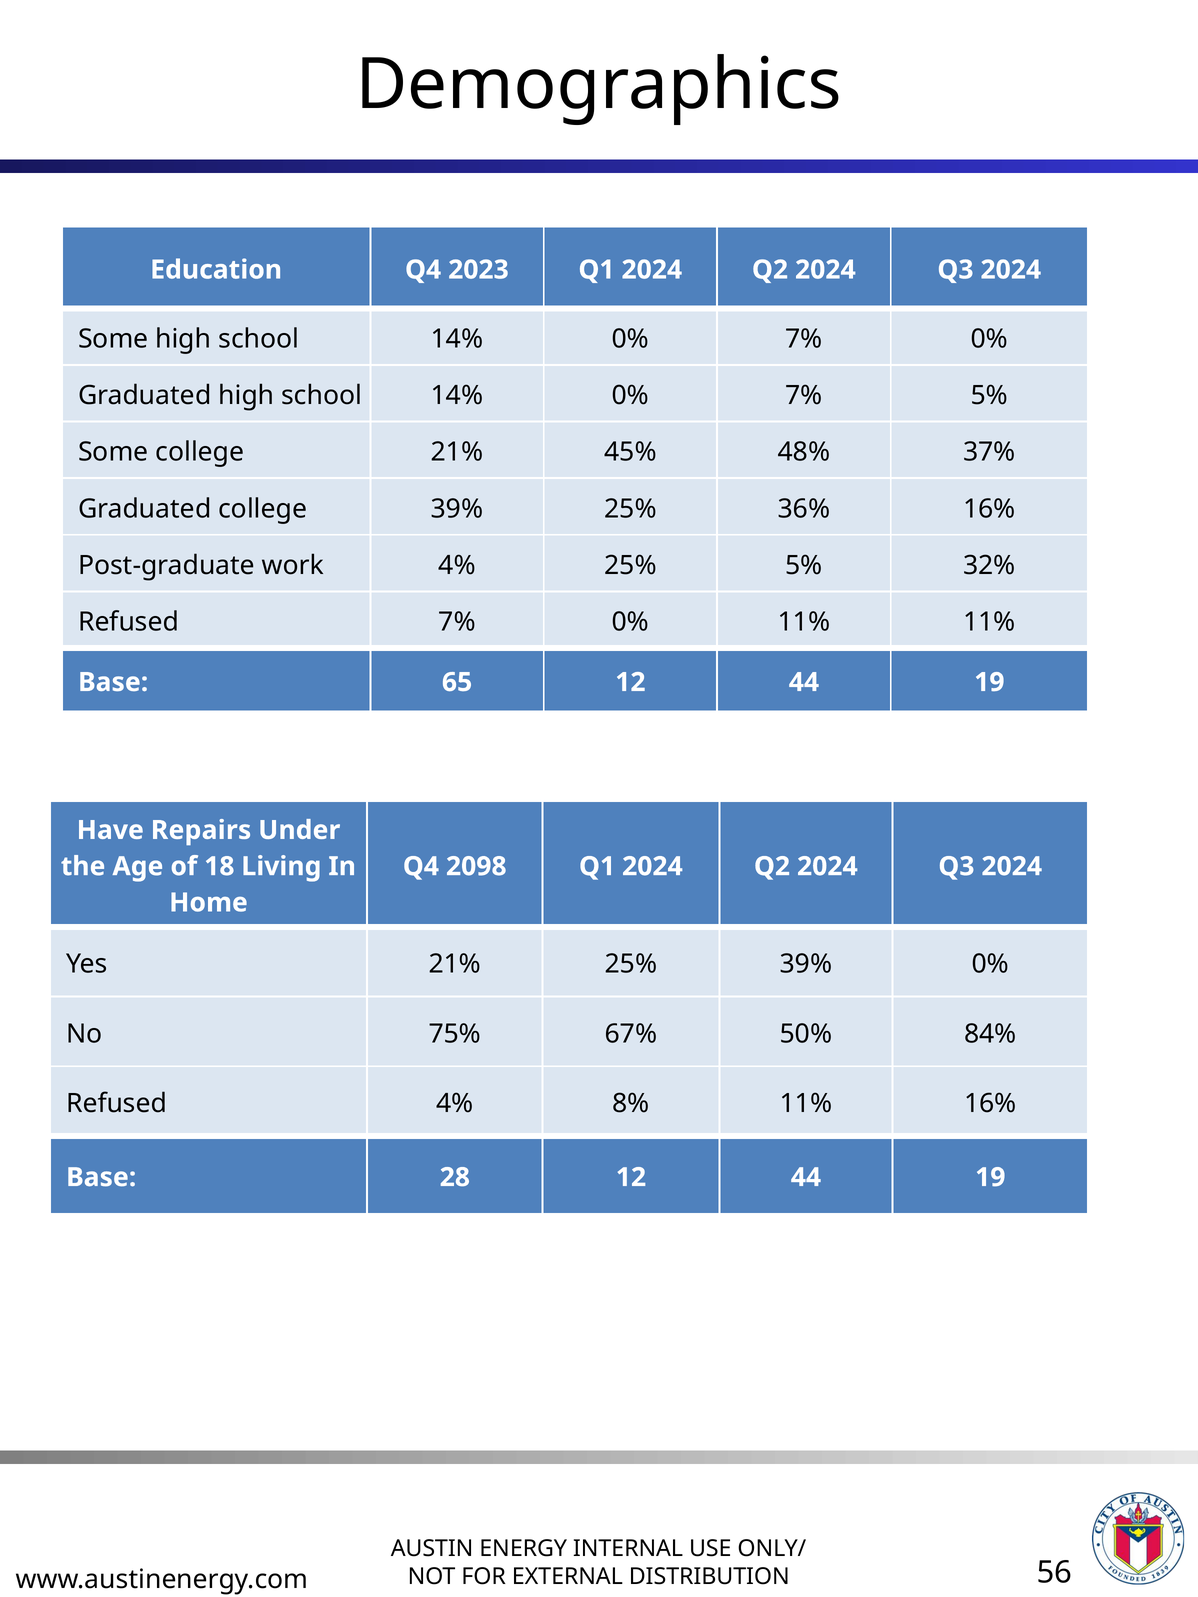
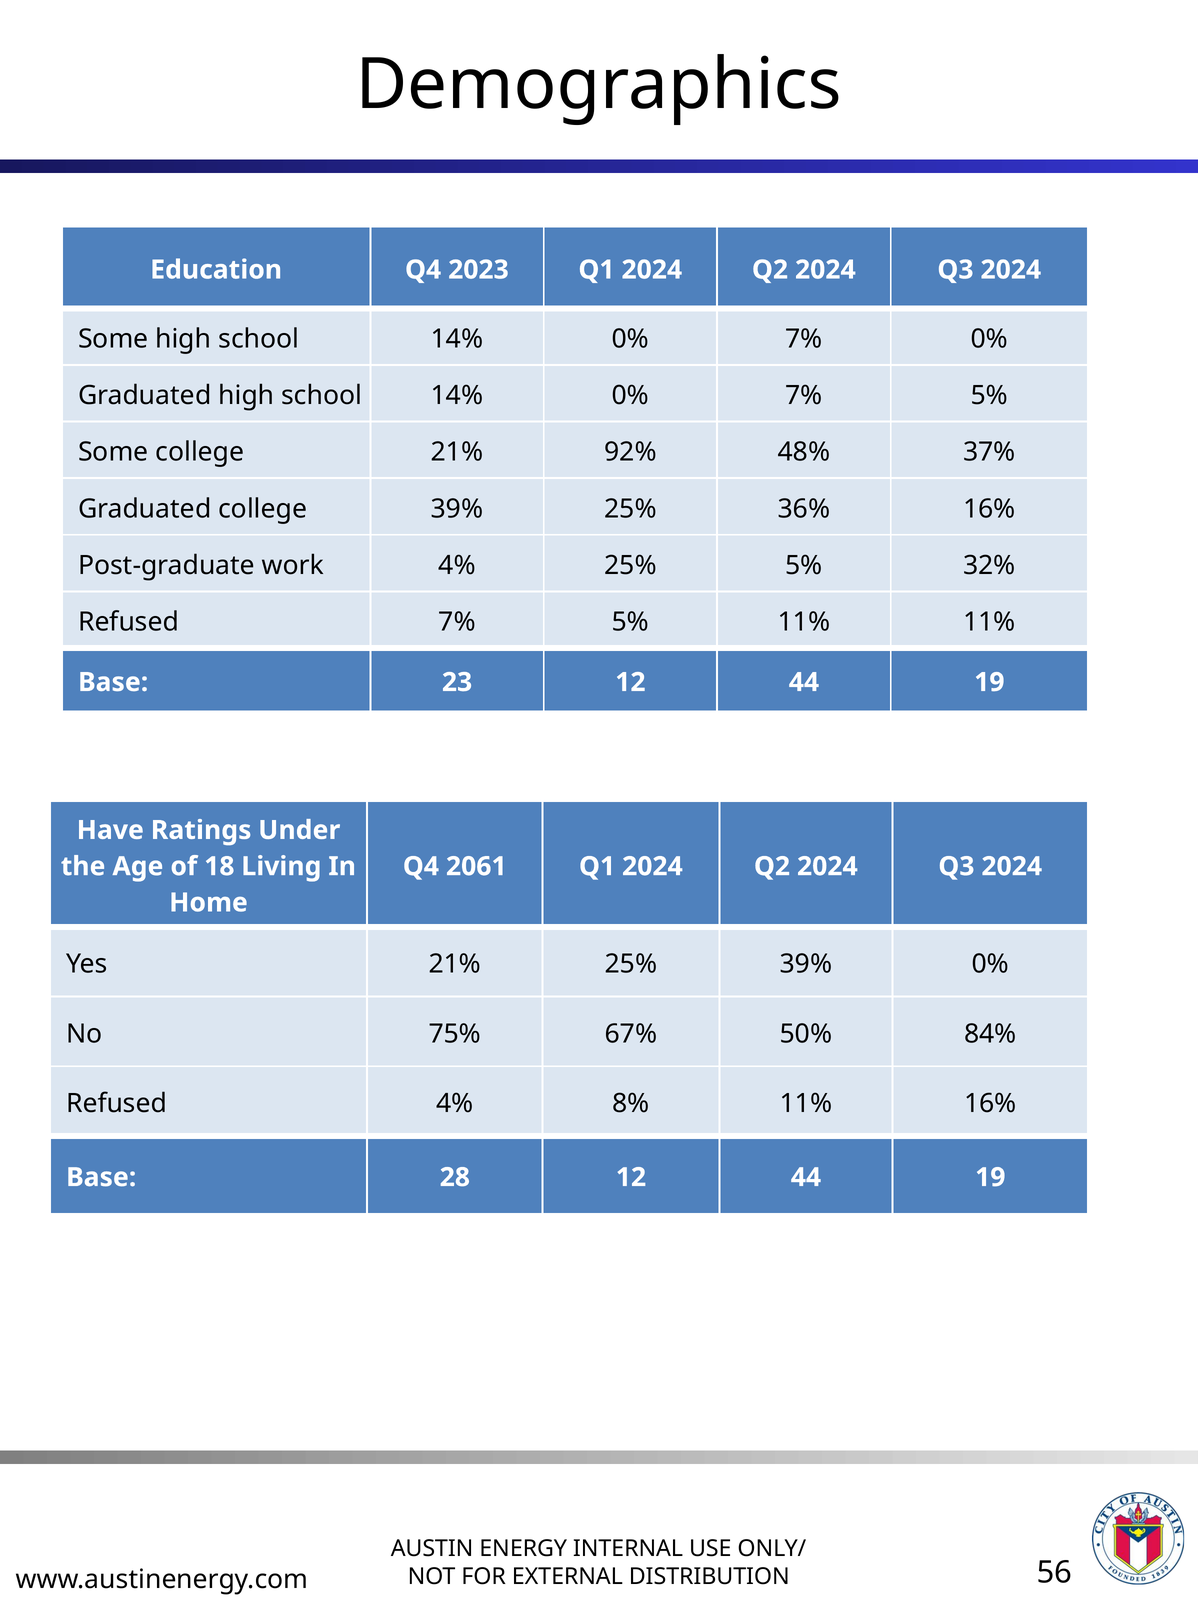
45%: 45% -> 92%
Refused 7% 0%: 0% -> 5%
65: 65 -> 23
Repairs: Repairs -> Ratings
2098: 2098 -> 2061
